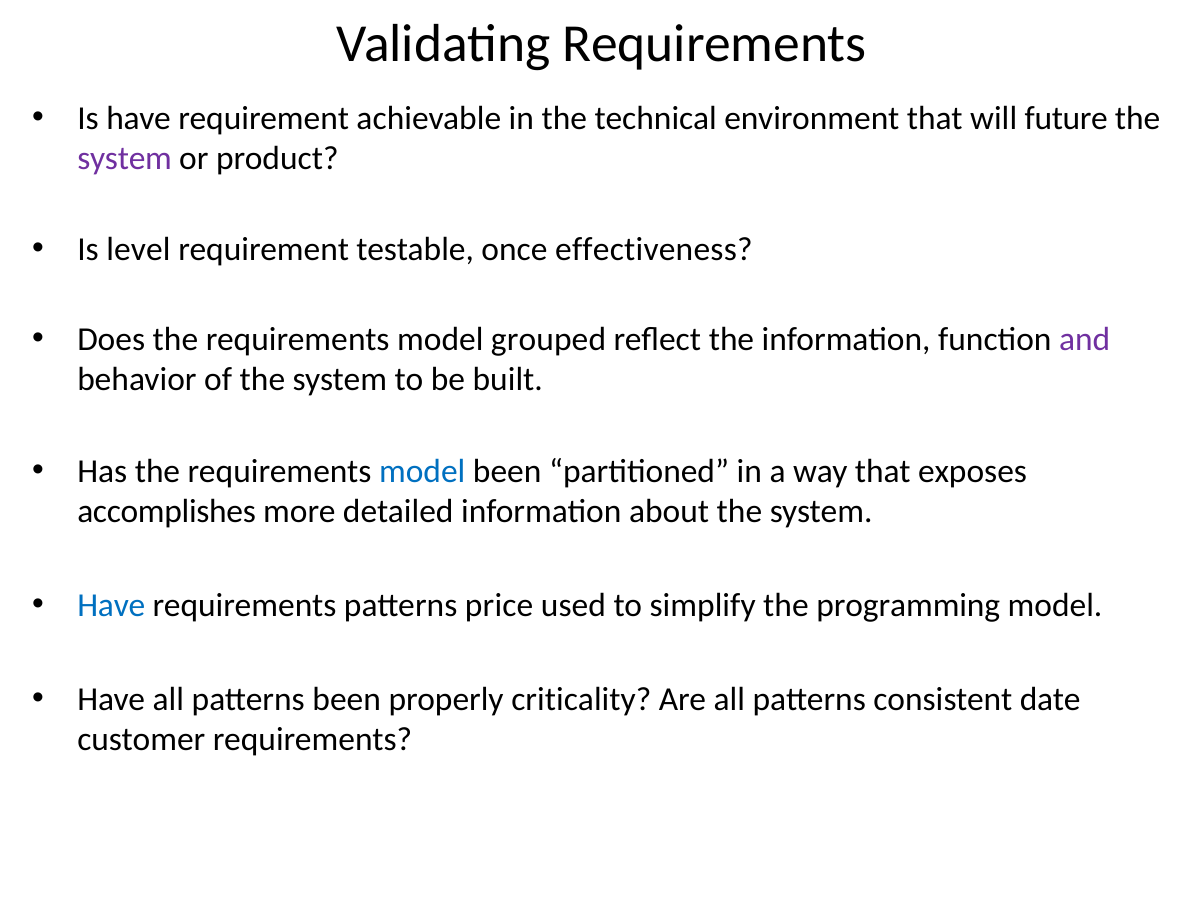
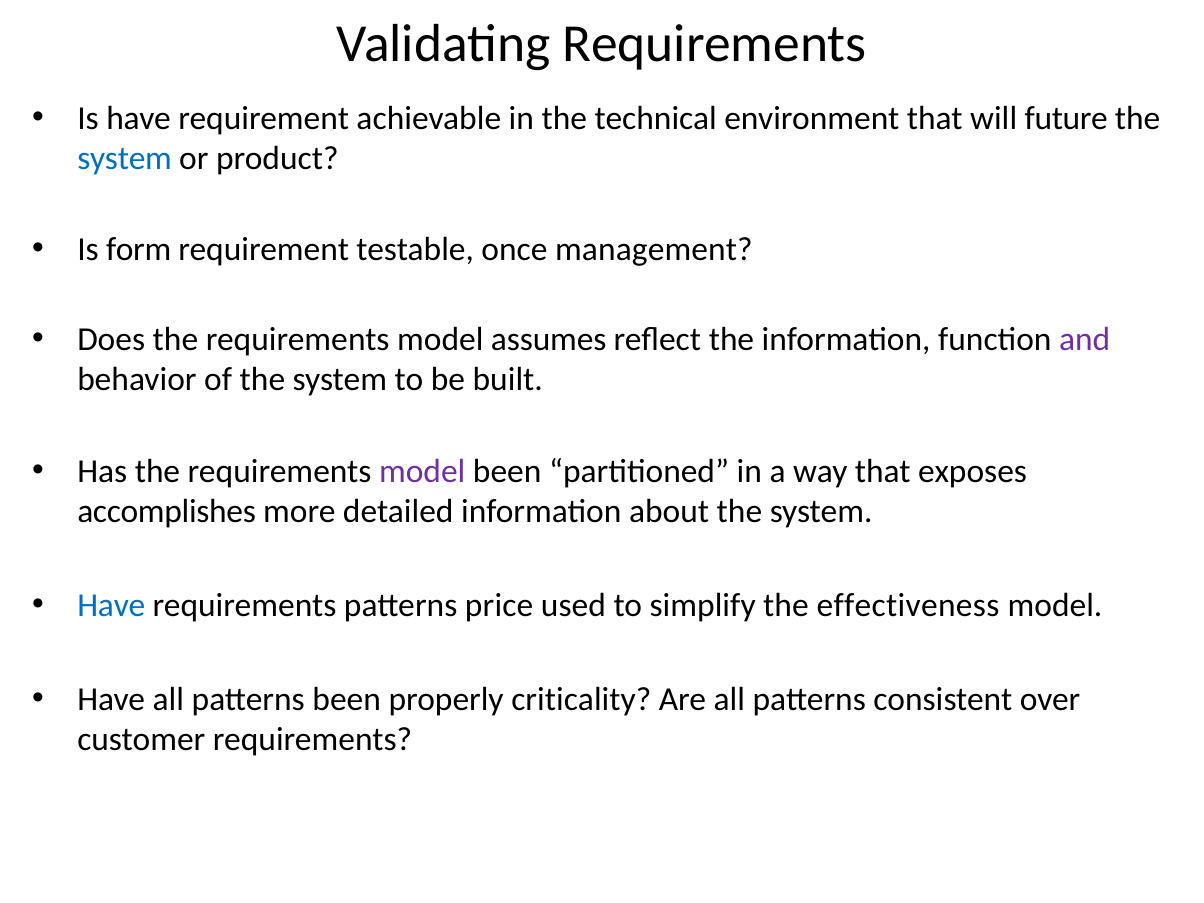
system at (125, 159) colour: purple -> blue
level: level -> form
effectiveness: effectiveness -> management
grouped: grouped -> assumes
model at (422, 472) colour: blue -> purple
programming: programming -> effectiveness
date: date -> over
